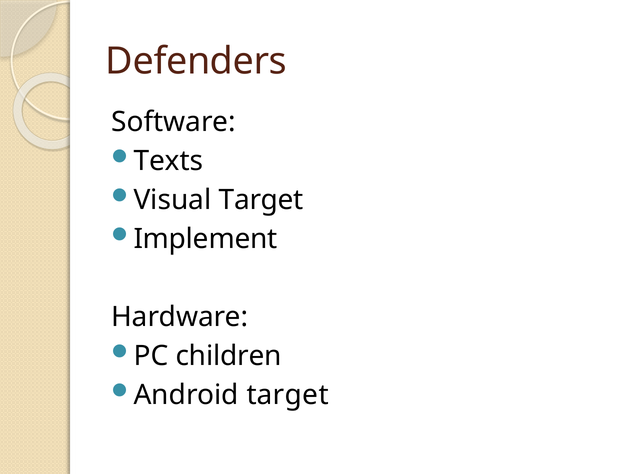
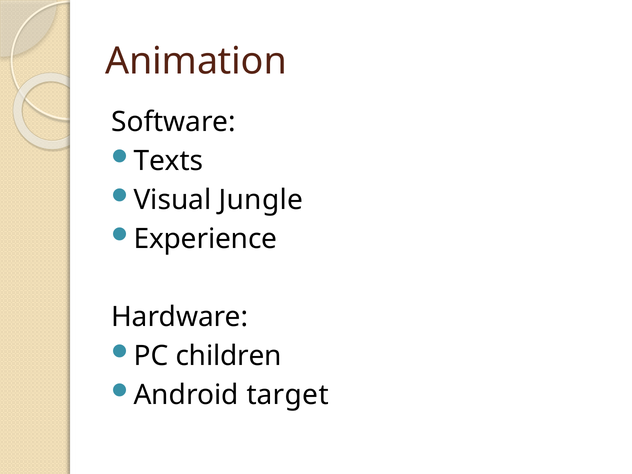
Defenders: Defenders -> Animation
Visual Target: Target -> Jungle
Implement: Implement -> Experience
